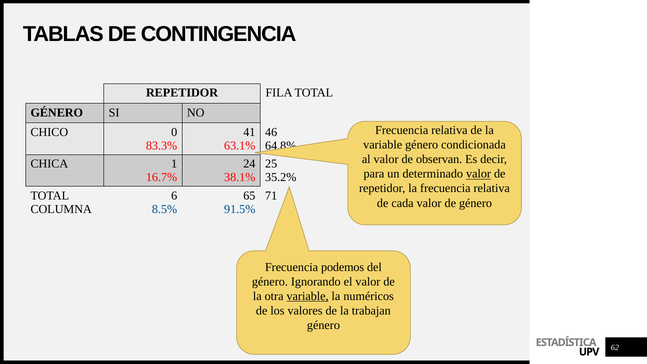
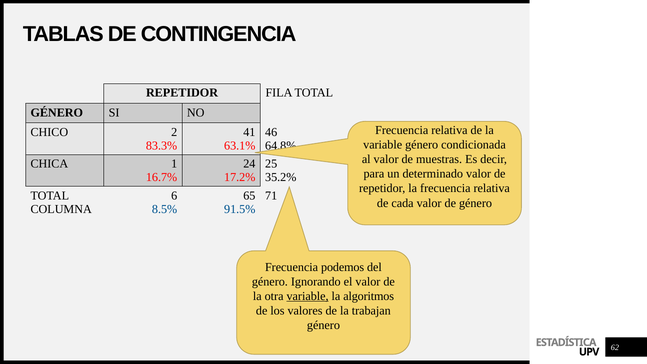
0: 0 -> 2
observan: observan -> muestras
valor at (479, 174) underline: present -> none
38.1%: 38.1% -> 17.2%
numéricos: numéricos -> algoritmos
